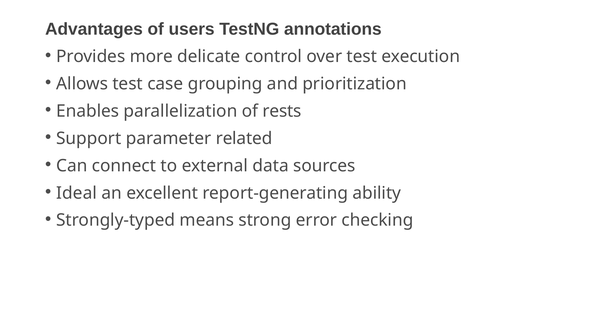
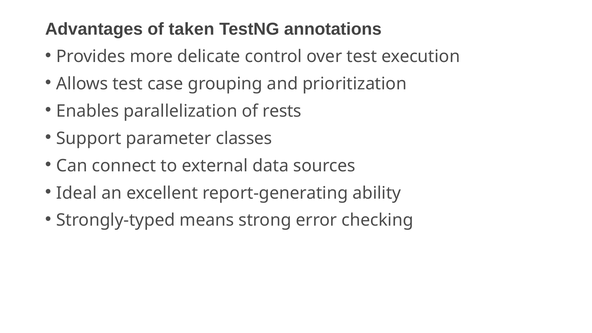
users: users -> taken
related: related -> classes
